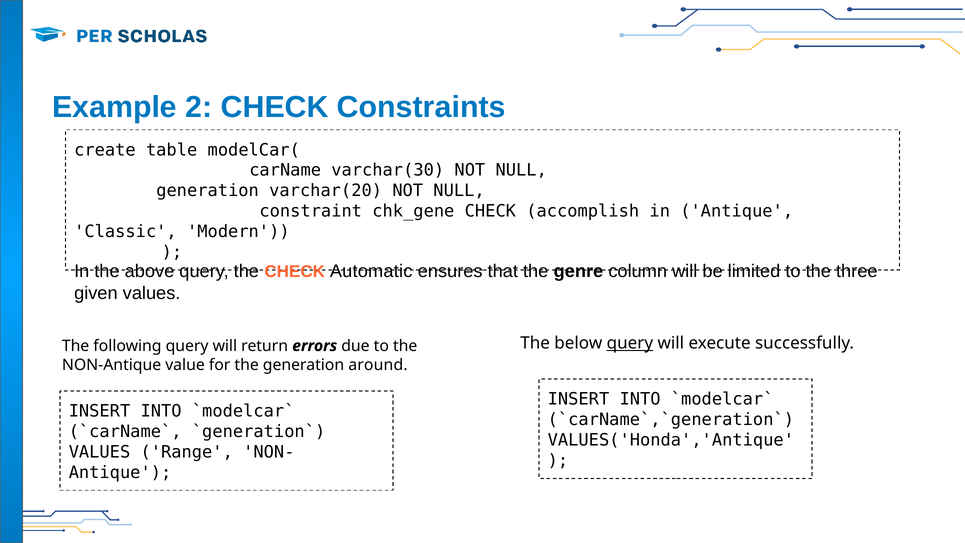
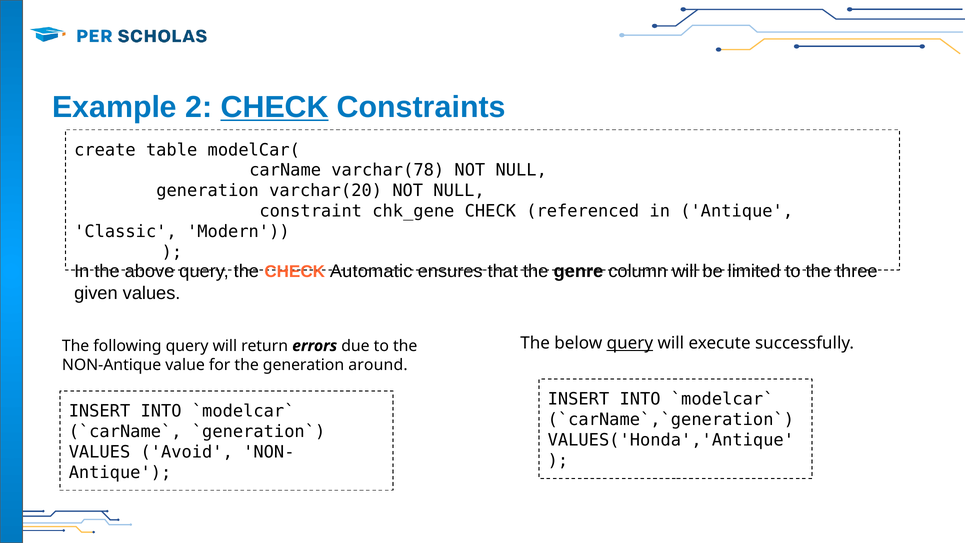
CHECK at (275, 107) underline: none -> present
varchar(30: varchar(30 -> varchar(78
accomplish: accomplish -> referenced
Range: Range -> Avoid
